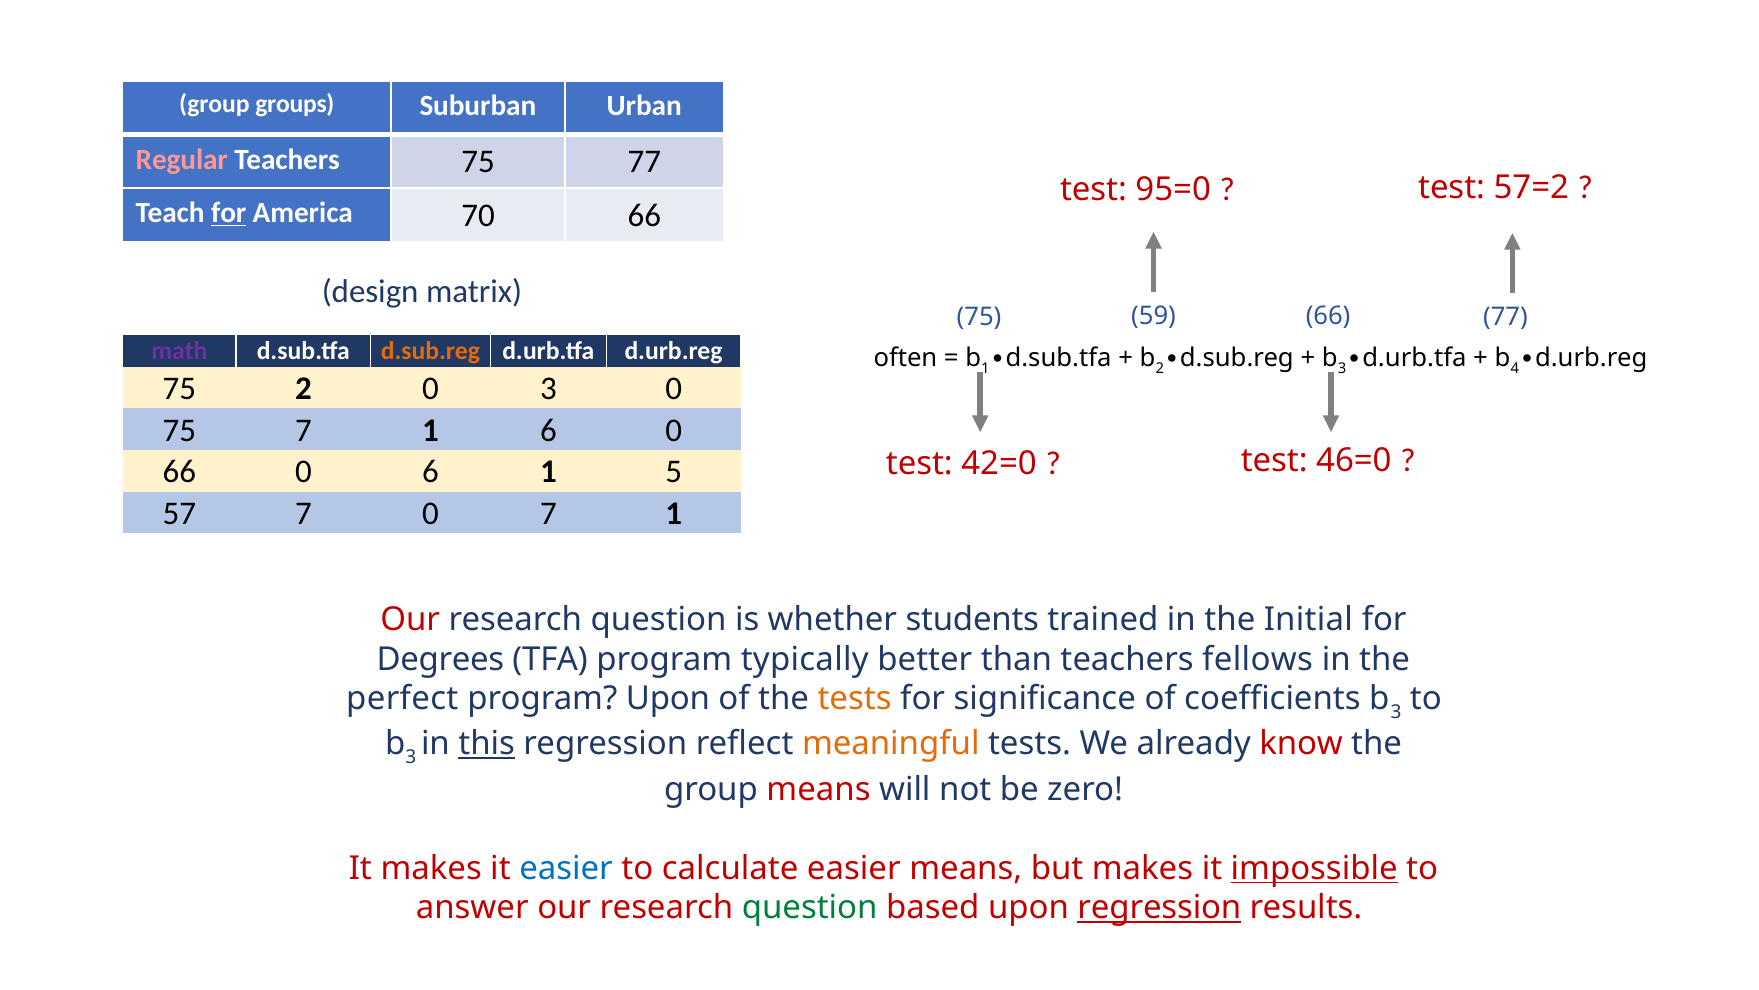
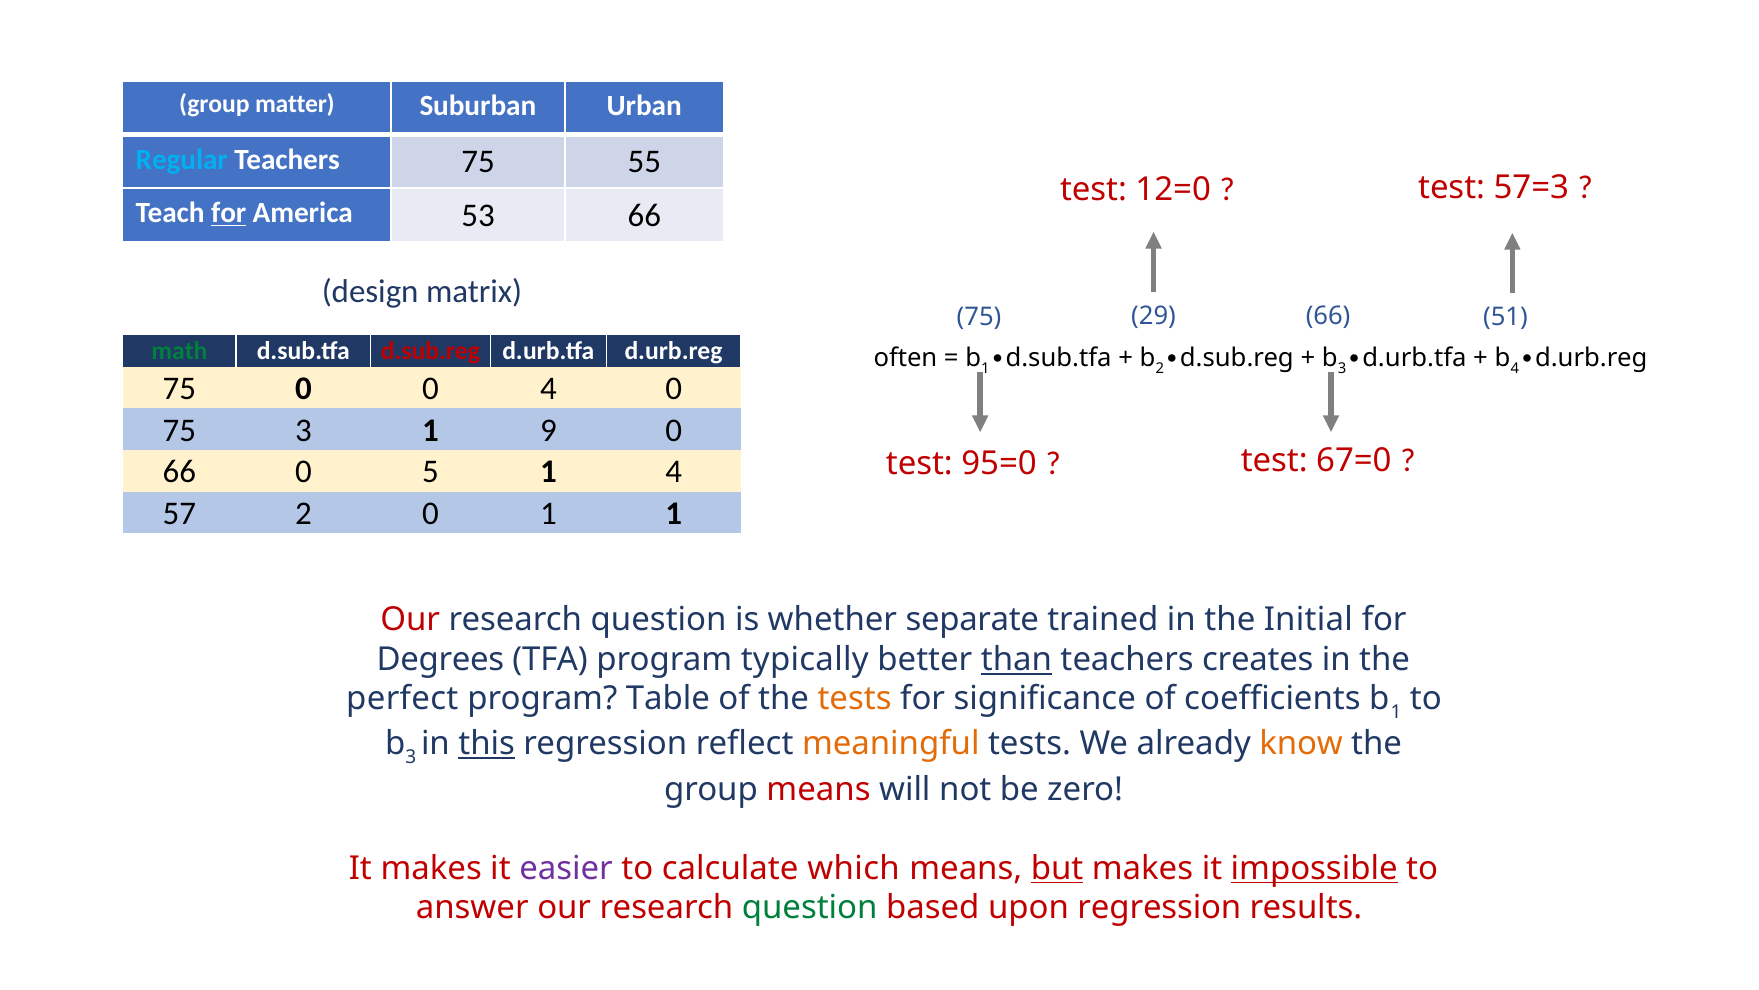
groups: groups -> matter
Regular colour: pink -> light blue
75 77: 77 -> 55
57=2: 57=2 -> 57=3
95=0: 95=0 -> 12=0
70: 70 -> 53
59: 59 -> 29
66 77: 77 -> 51
math colour: purple -> green
d.sub.reg at (430, 351) colour: orange -> red
75 2: 2 -> 0
0 3: 3 -> 4
75 7: 7 -> 3
1 6: 6 -> 9
46=0: 46=0 -> 67=0
42=0: 42=0 -> 95=0
0 6: 6 -> 5
1 5: 5 -> 4
57 7: 7 -> 2
0 7: 7 -> 1
students: students -> separate
than underline: none -> present
fellows: fellows -> creates
program Upon: Upon -> Table
3 at (1396, 712): 3 -> 1
know colour: red -> orange
easier at (566, 868) colour: blue -> purple
calculate easier: easier -> which
but underline: none -> present
regression at (1159, 907) underline: present -> none
